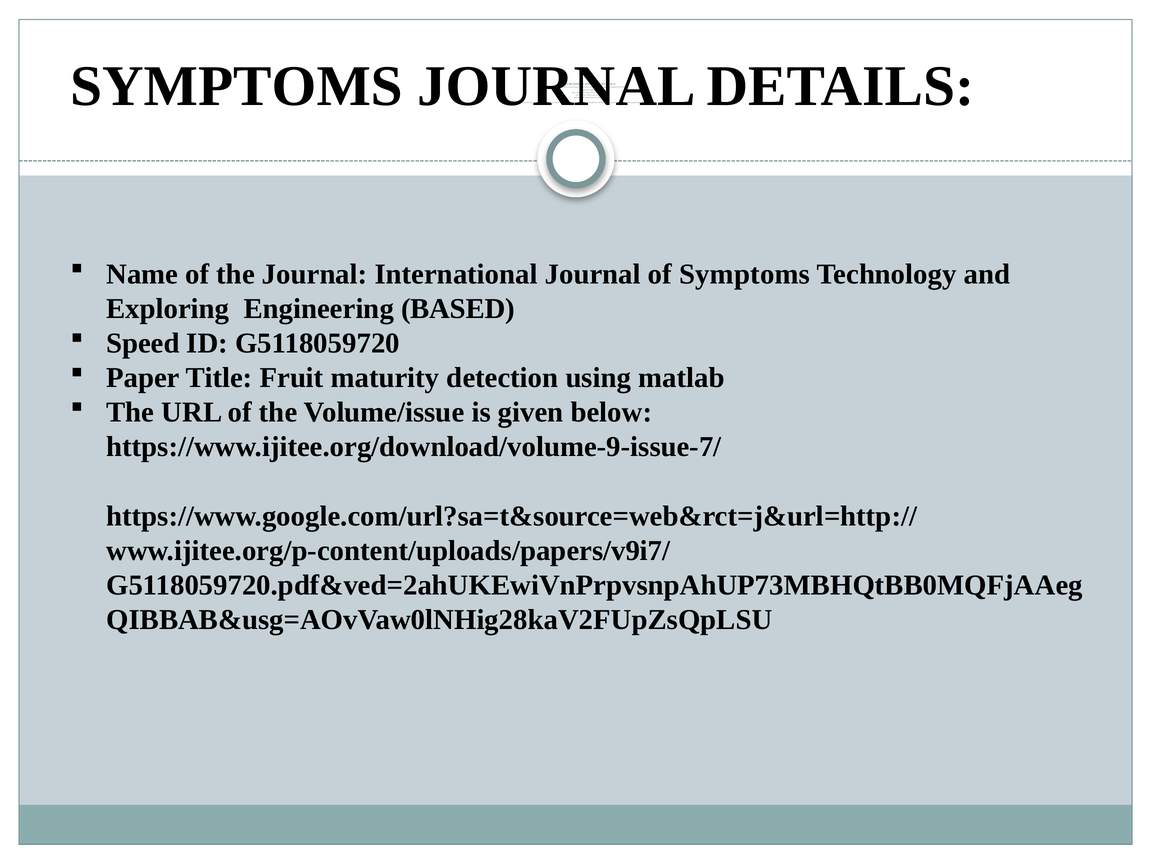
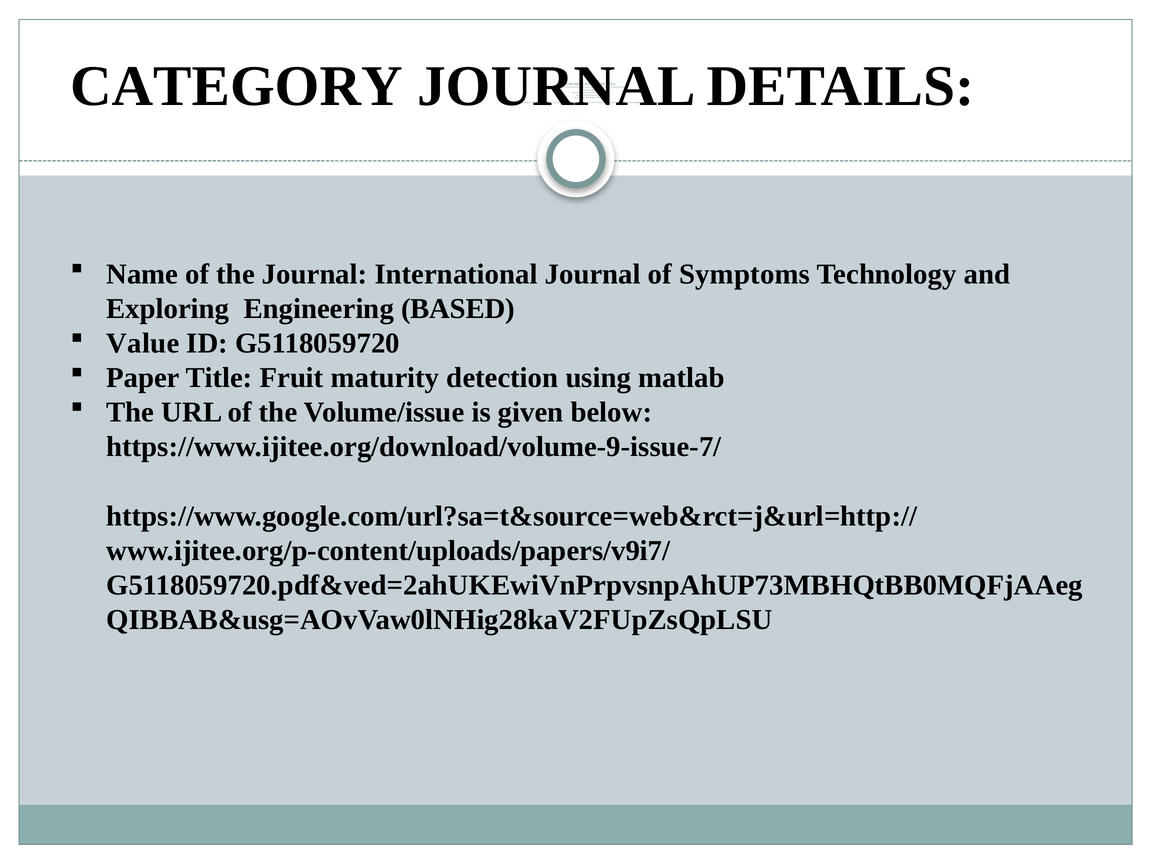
SYMPTOMS at (237, 86): SYMPTOMS -> CATEGORY
Speed: Speed -> Value
